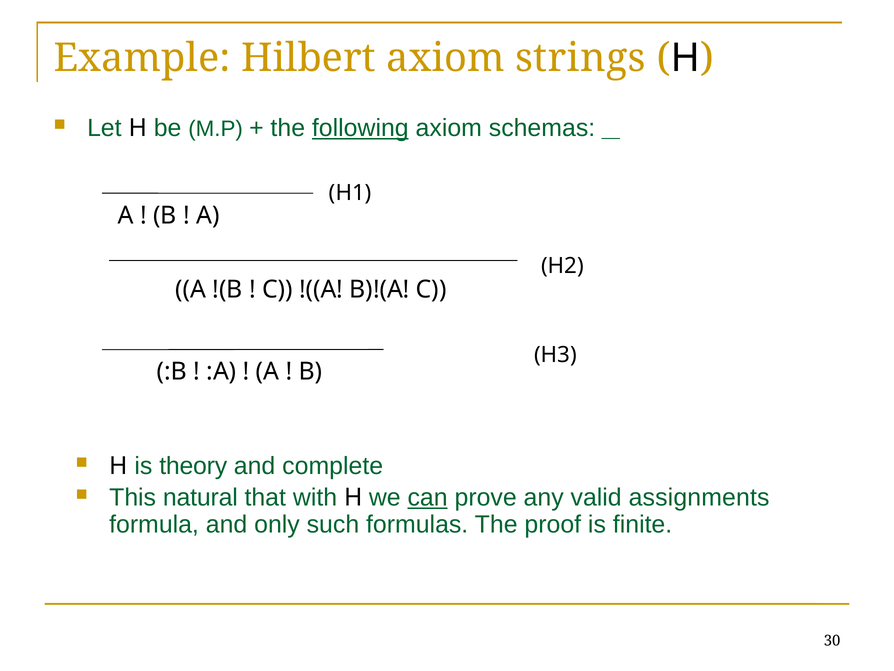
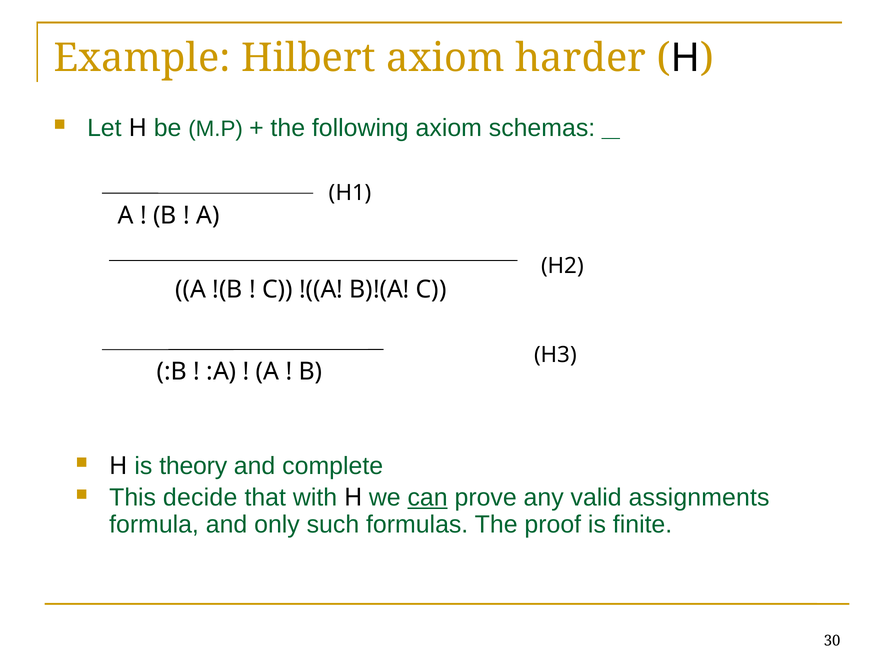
strings: strings -> harder
following underline: present -> none
natural: natural -> decide
